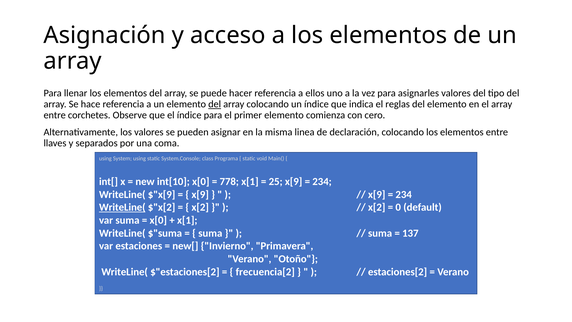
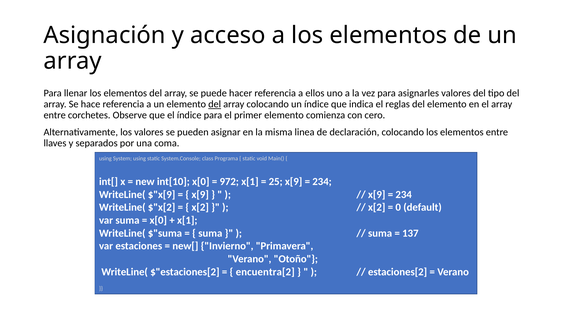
778: 778 -> 972
WriteLine( at (122, 207) underline: present -> none
frecuencia[2: frecuencia[2 -> encuentra[2
